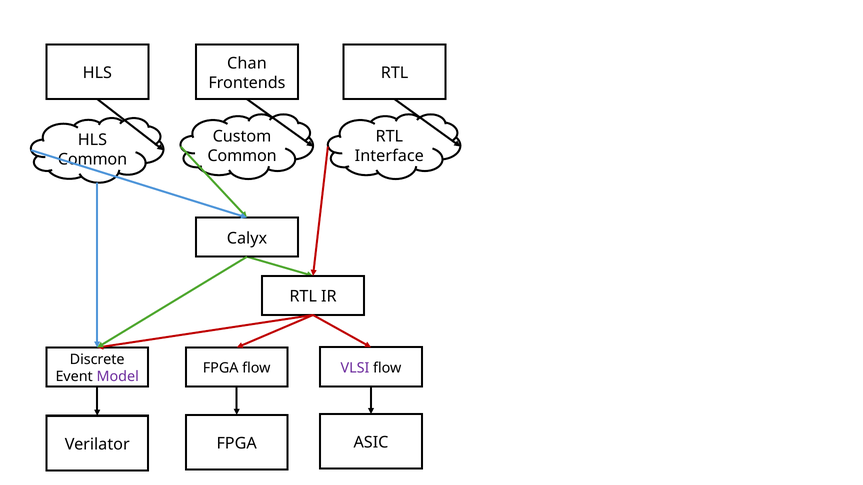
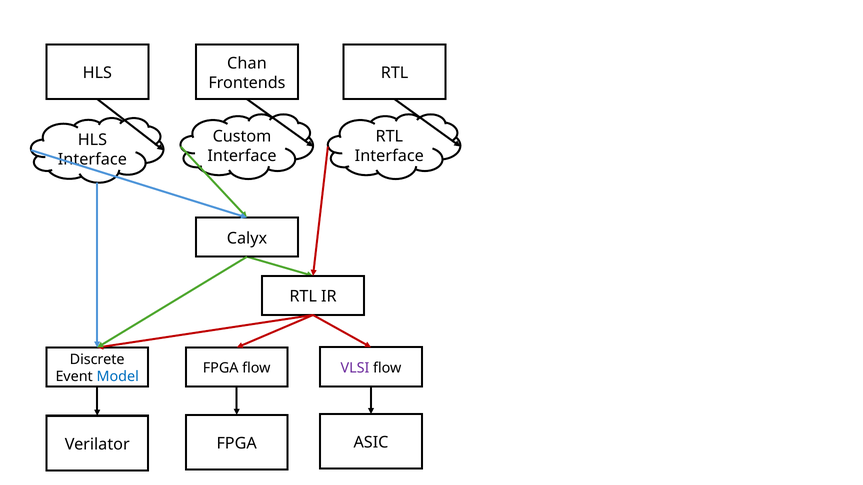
Common at (242, 156): Common -> Interface
Common at (92, 160): Common -> Interface
Model colour: purple -> blue
